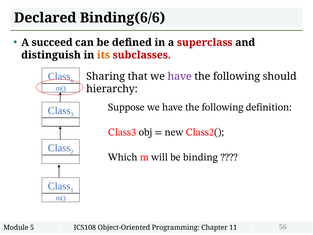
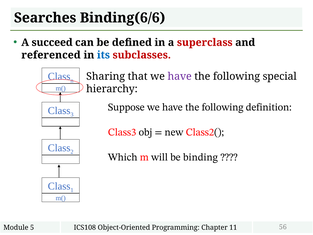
Declared: Declared -> Searches
distinguish: distinguish -> referenced
its colour: orange -> blue
should: should -> special
